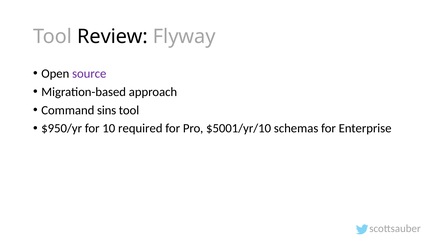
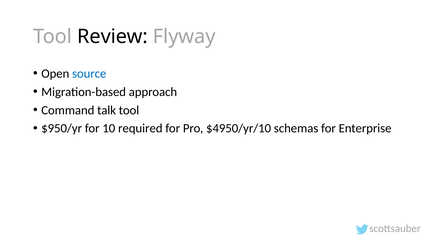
source colour: purple -> blue
sins: sins -> talk
$5001/yr/10: $5001/yr/10 -> $4950/yr/10
